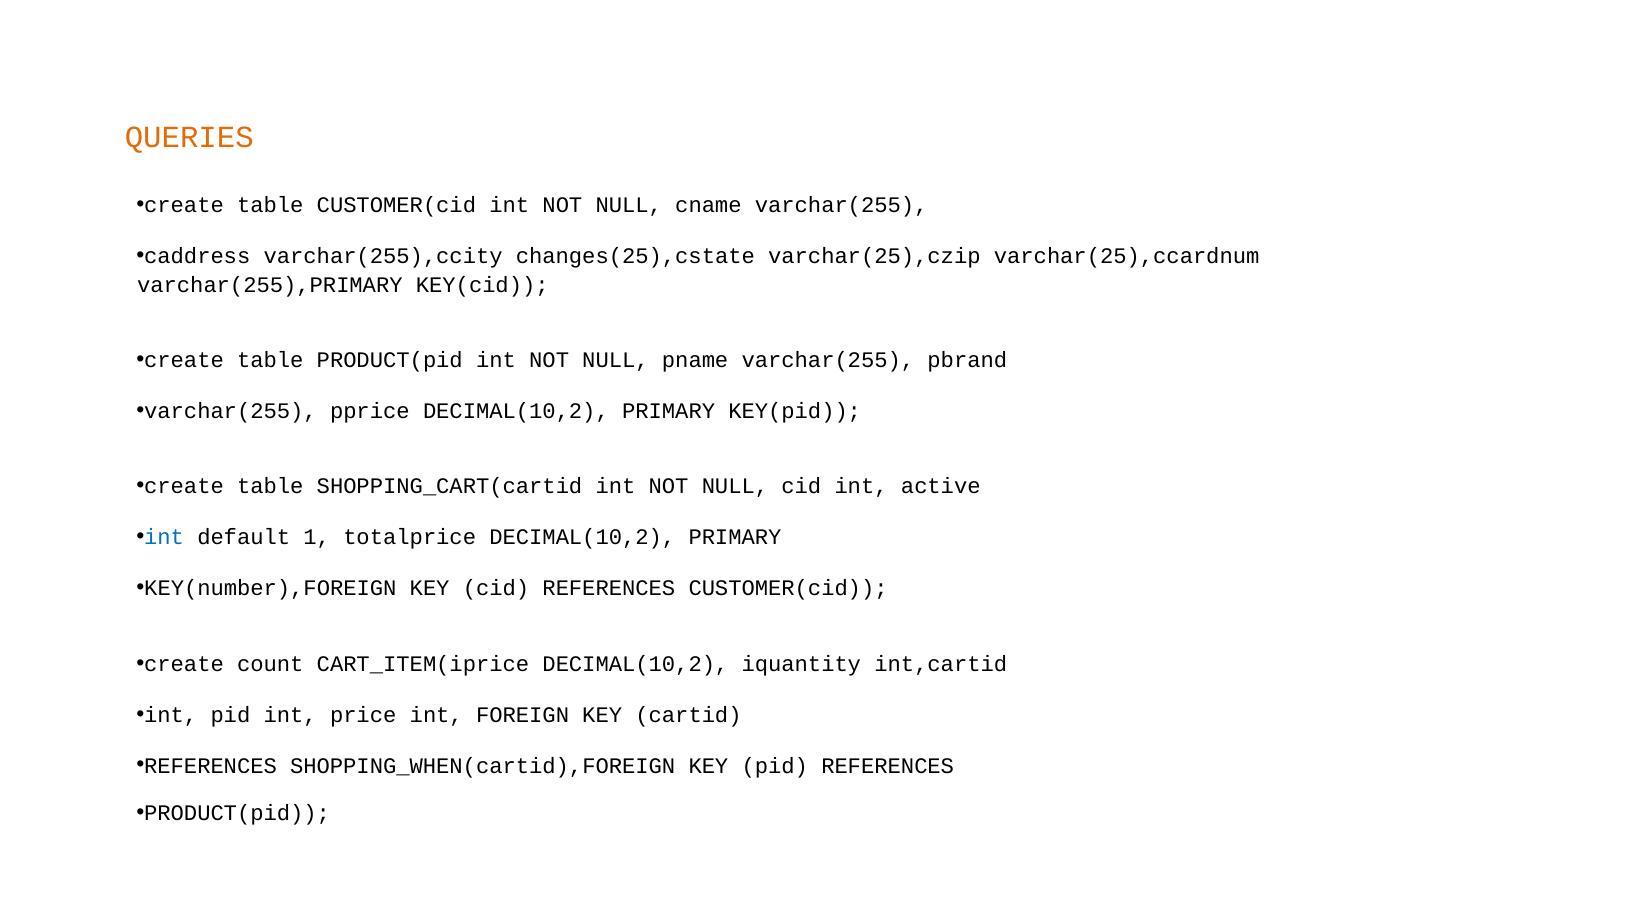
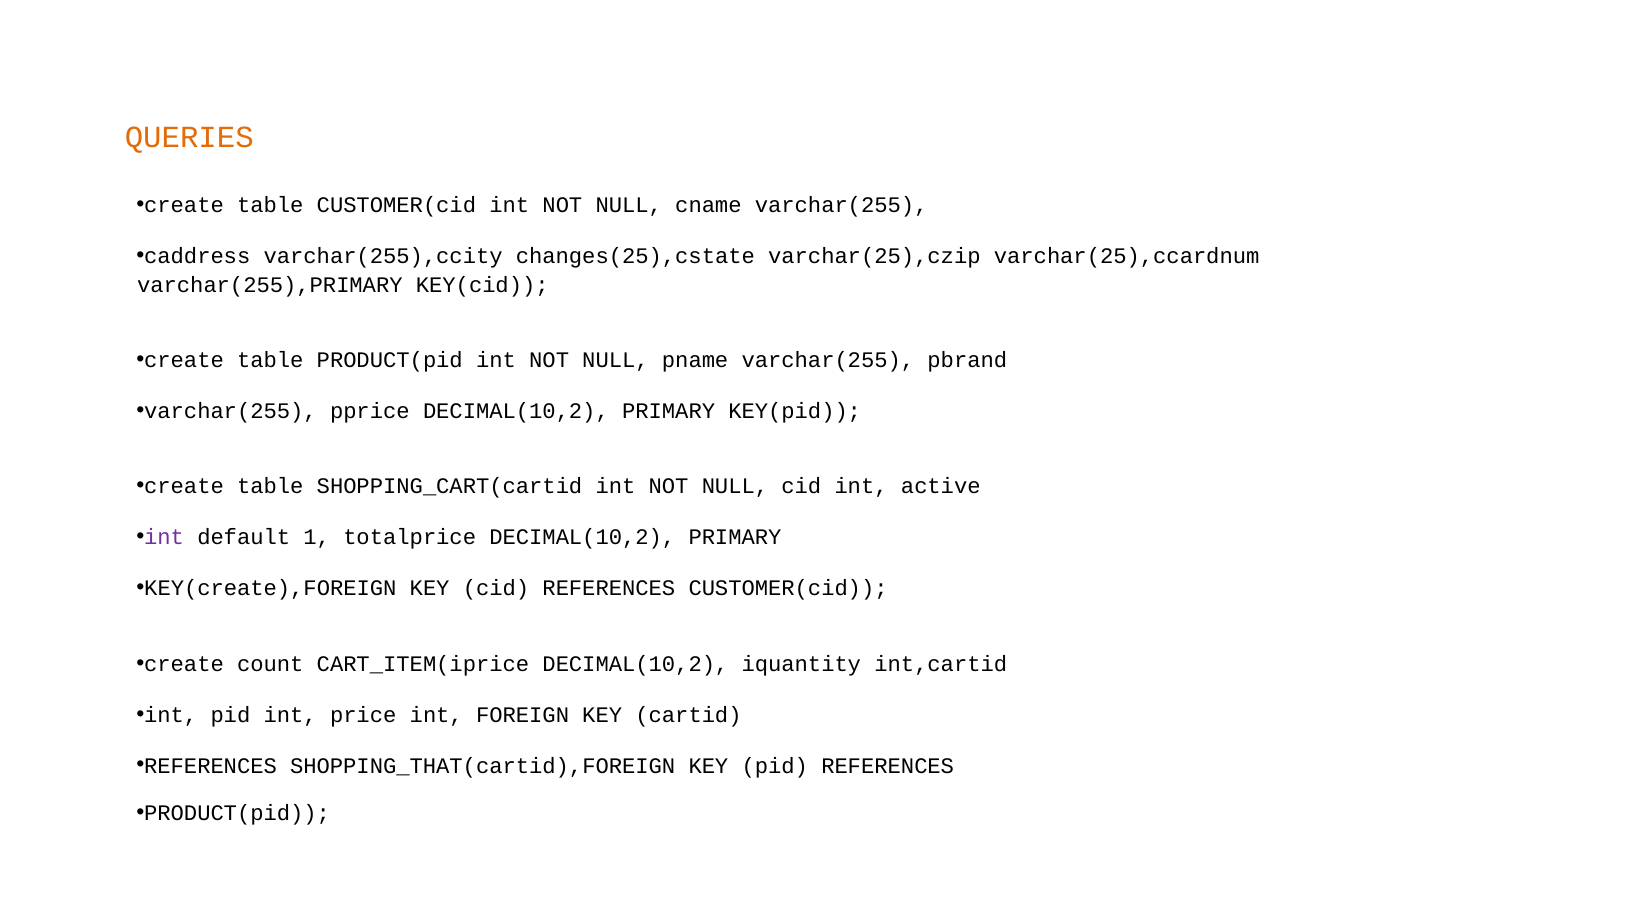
int at (164, 537) colour: blue -> purple
KEY(number),FOREIGN: KEY(number),FOREIGN -> KEY(create),FOREIGN
SHOPPING_WHEN(cartid),FOREIGN: SHOPPING_WHEN(cartid),FOREIGN -> SHOPPING_THAT(cartid),FOREIGN
